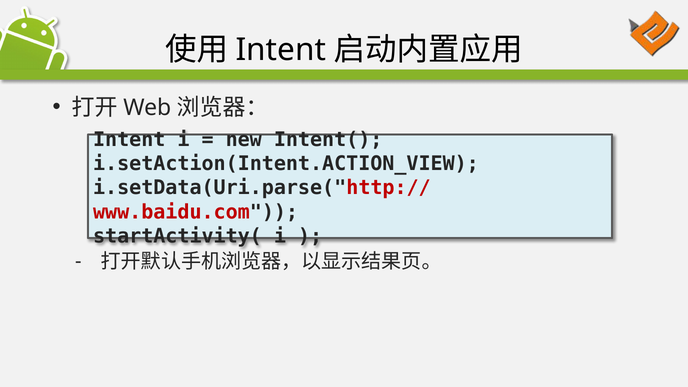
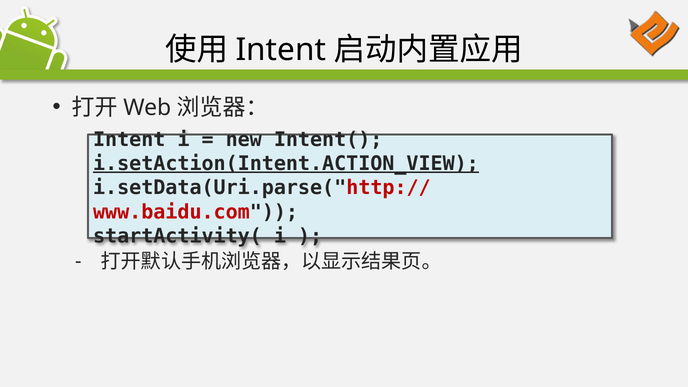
i.setAction(Intent.ACTION_VIEW underline: none -> present
